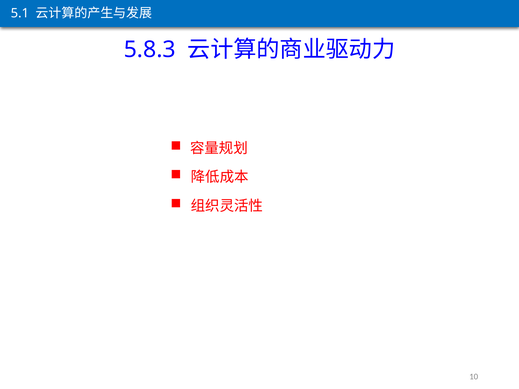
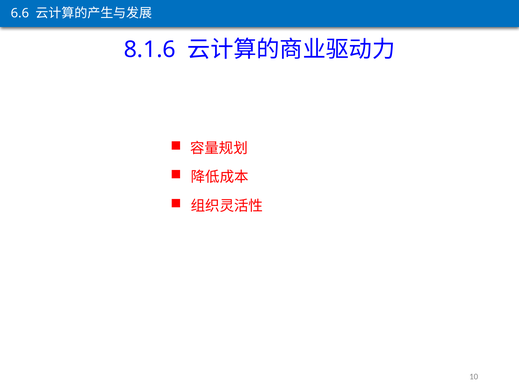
5.1: 5.1 -> 6.6
5.8.3: 5.8.3 -> 8.1.6
